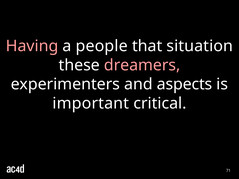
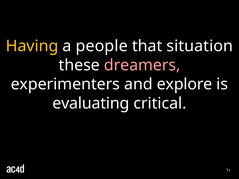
Having colour: pink -> yellow
aspects: aspects -> explore
important: important -> evaluating
